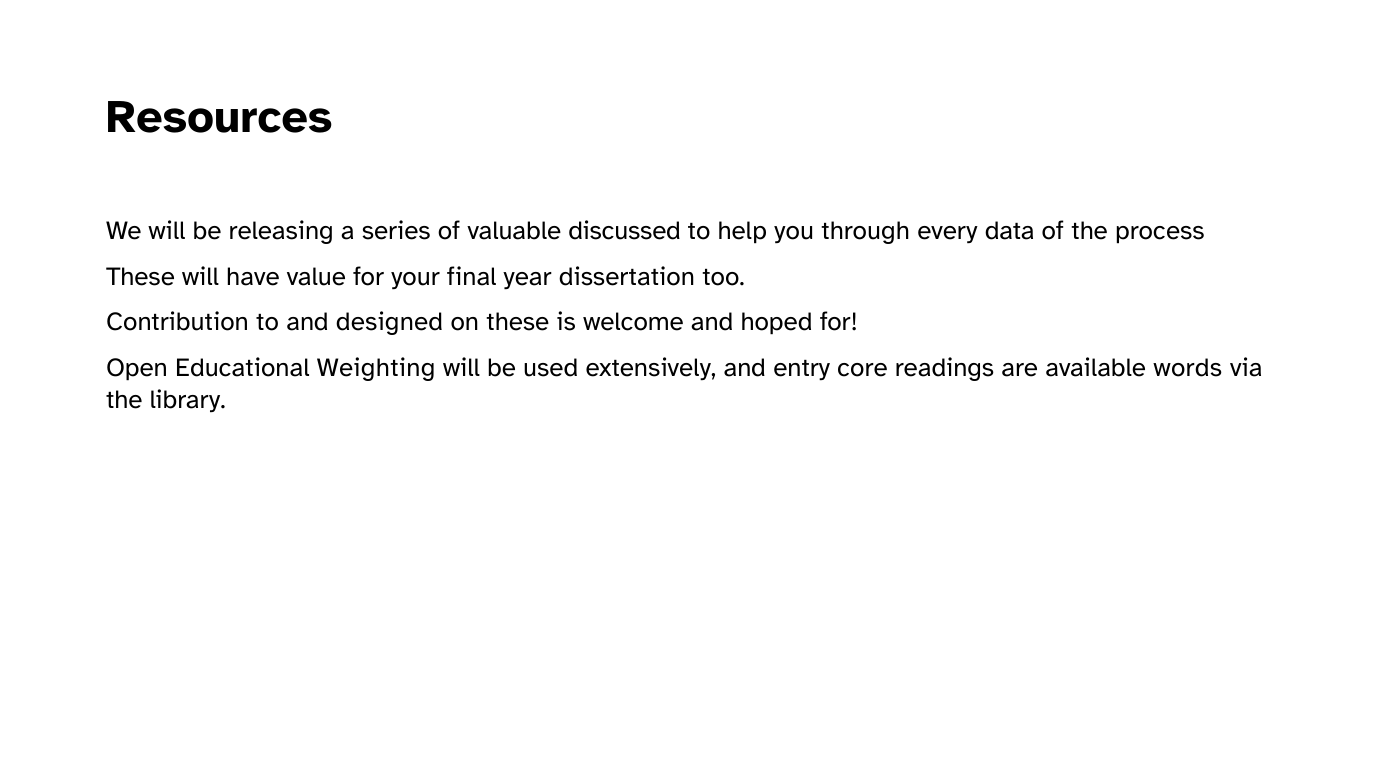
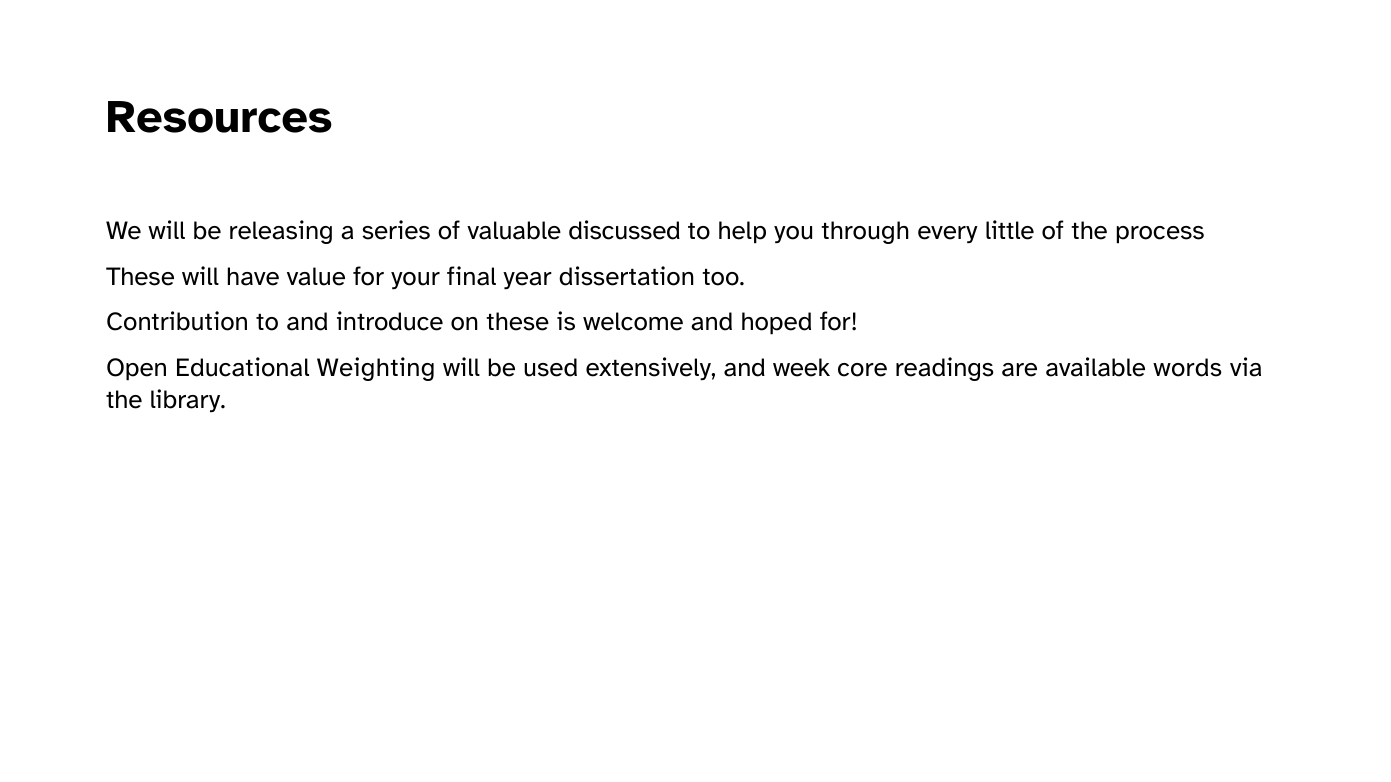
data: data -> little
designed: designed -> introduce
entry: entry -> week
